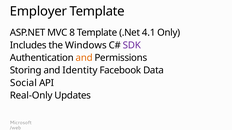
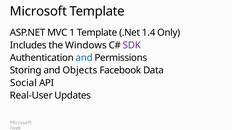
Employer at (38, 11): Employer -> Microsoft
8: 8 -> 1
4.1: 4.1 -> 1.4
and at (84, 58) colour: orange -> blue
Identity: Identity -> Objects
Real-Only: Real-Only -> Real-User
